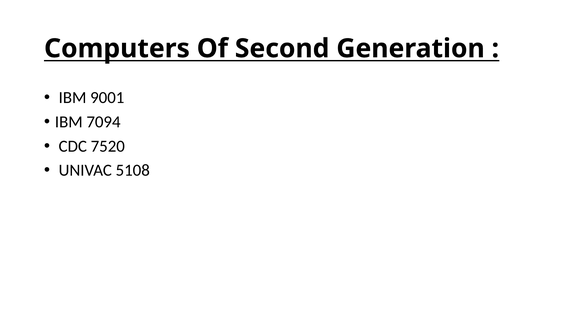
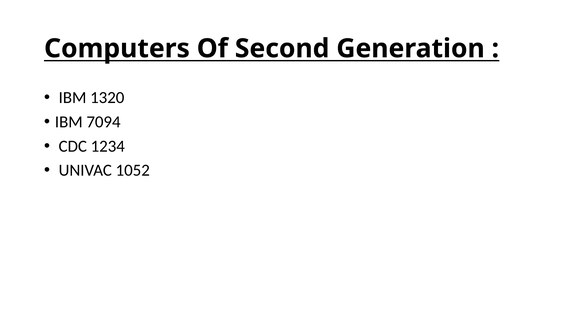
9001: 9001 -> 1320
7520: 7520 -> 1234
5108: 5108 -> 1052
